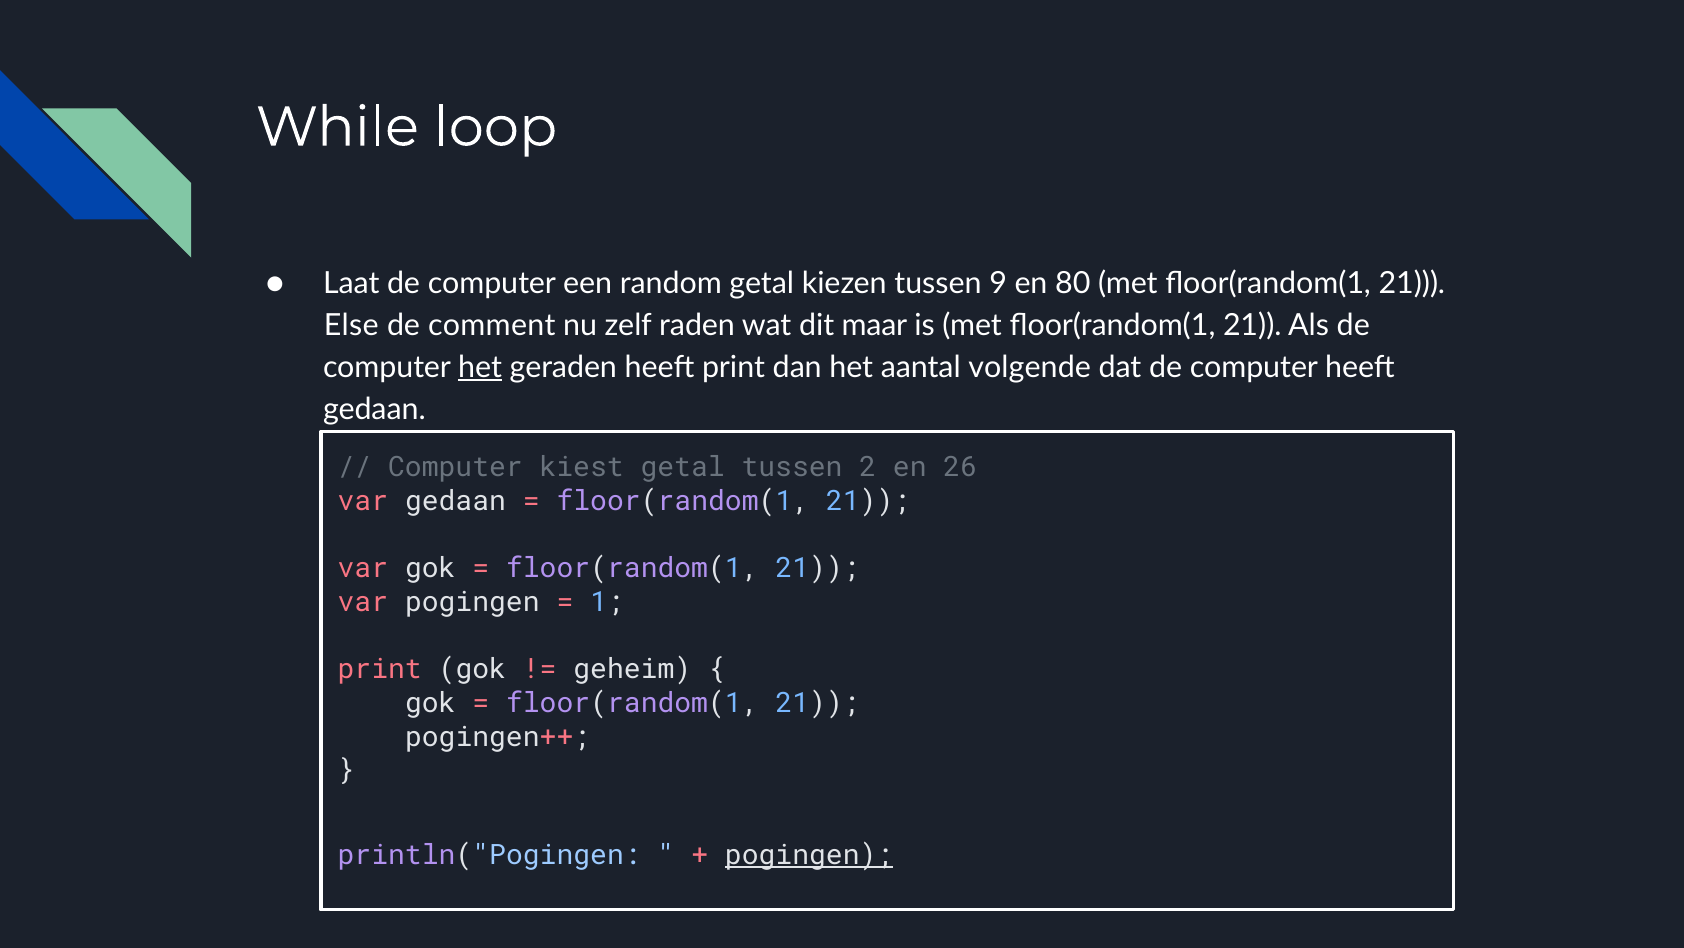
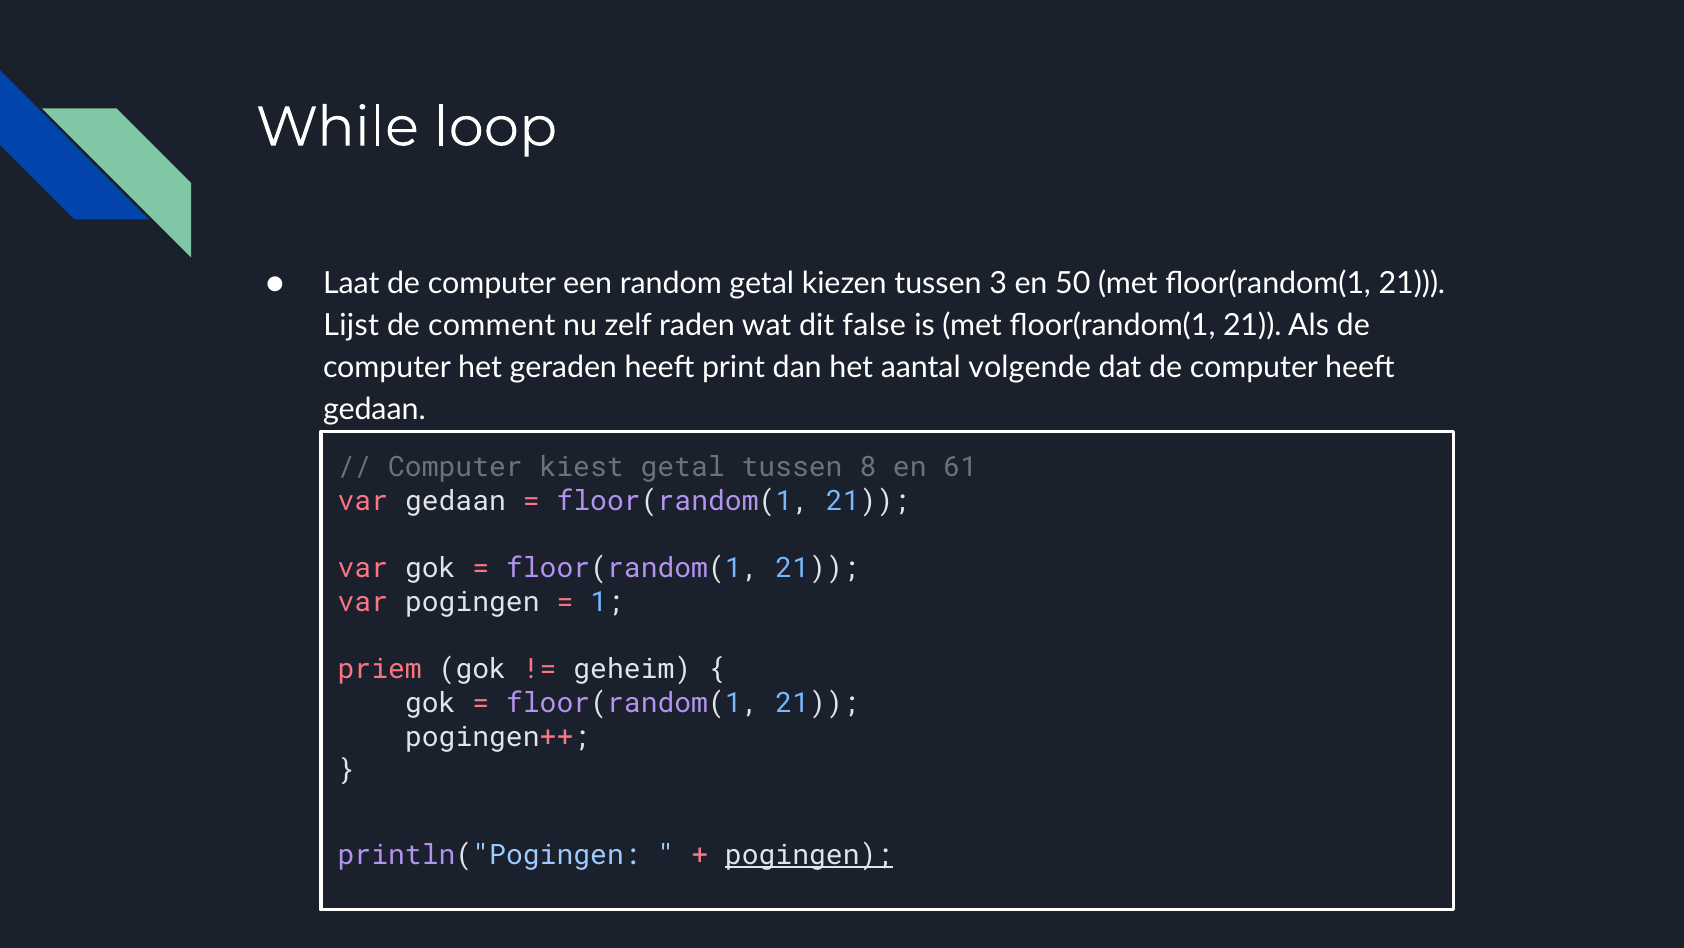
9: 9 -> 3
80: 80 -> 50
Else: Else -> Lijst
maar: maar -> false
het at (480, 367) underline: present -> none
2: 2 -> 8
26: 26 -> 61
print at (380, 669): print -> priem
